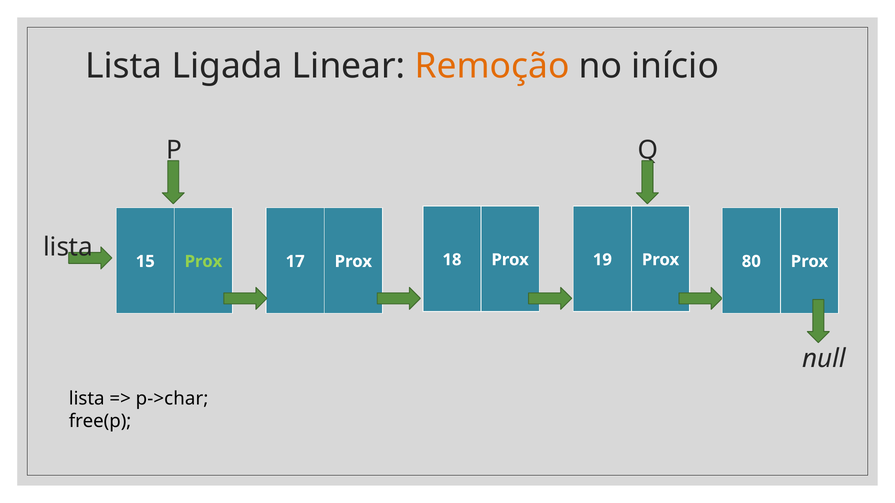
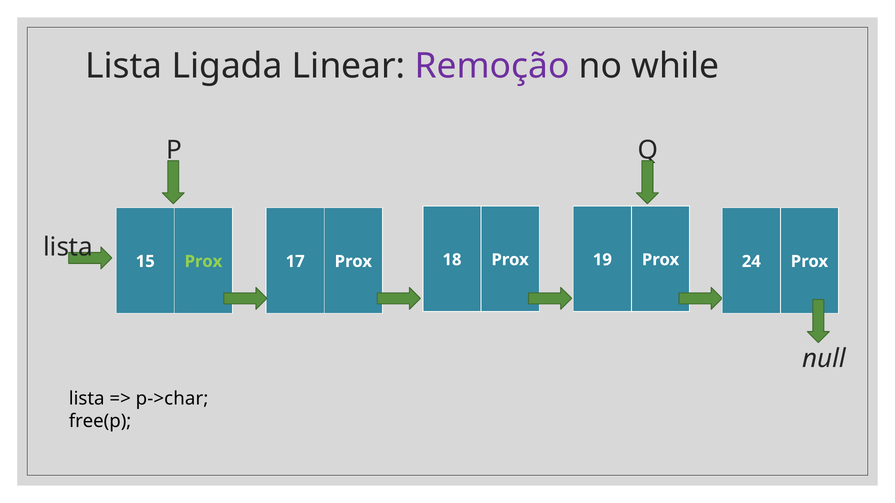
Remoção colour: orange -> purple
início: início -> while
80: 80 -> 24
